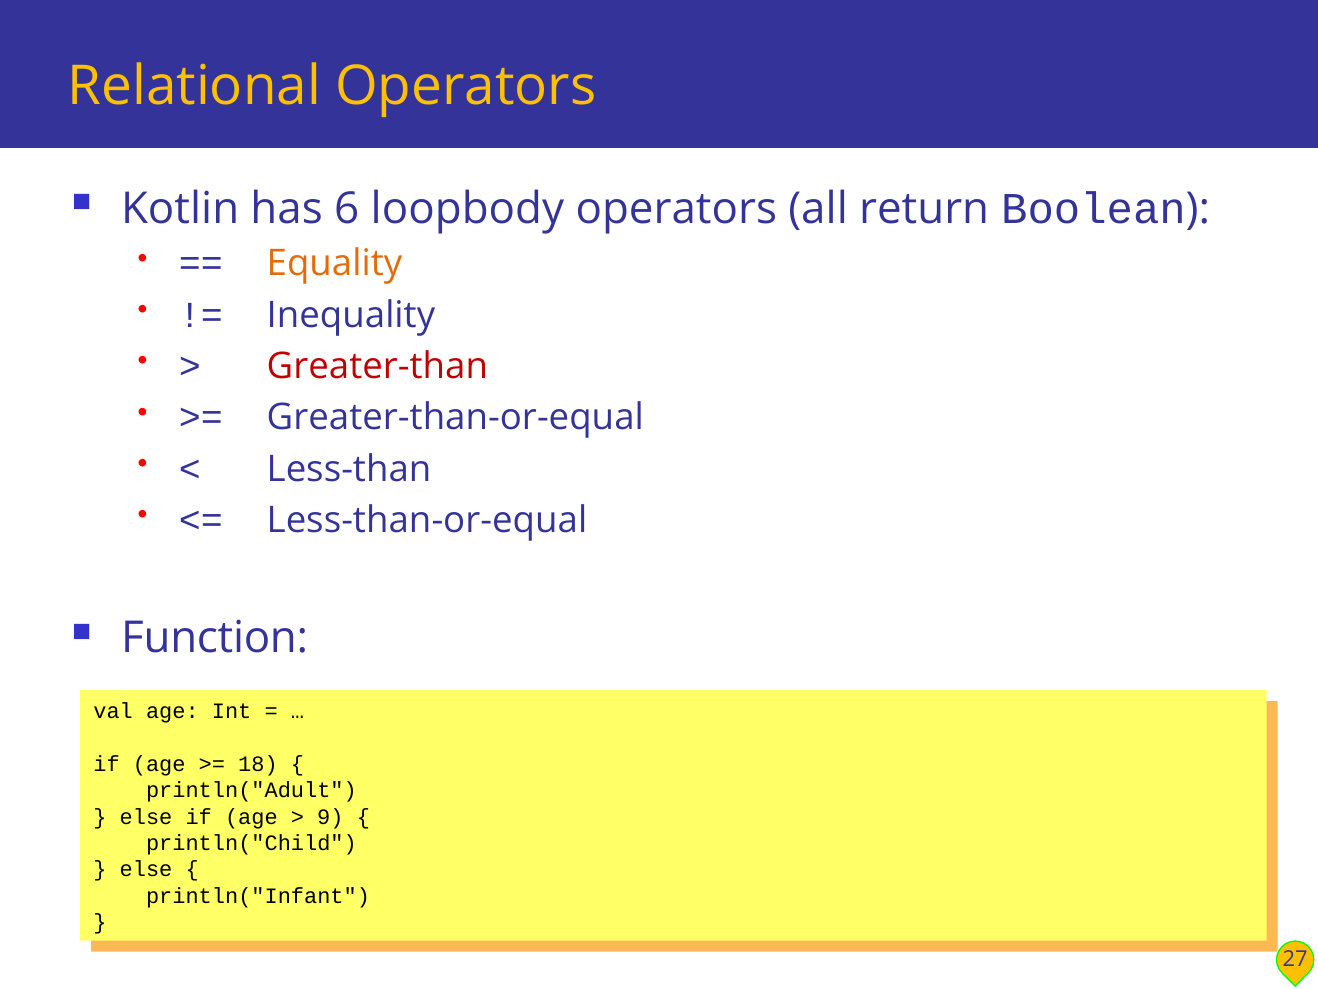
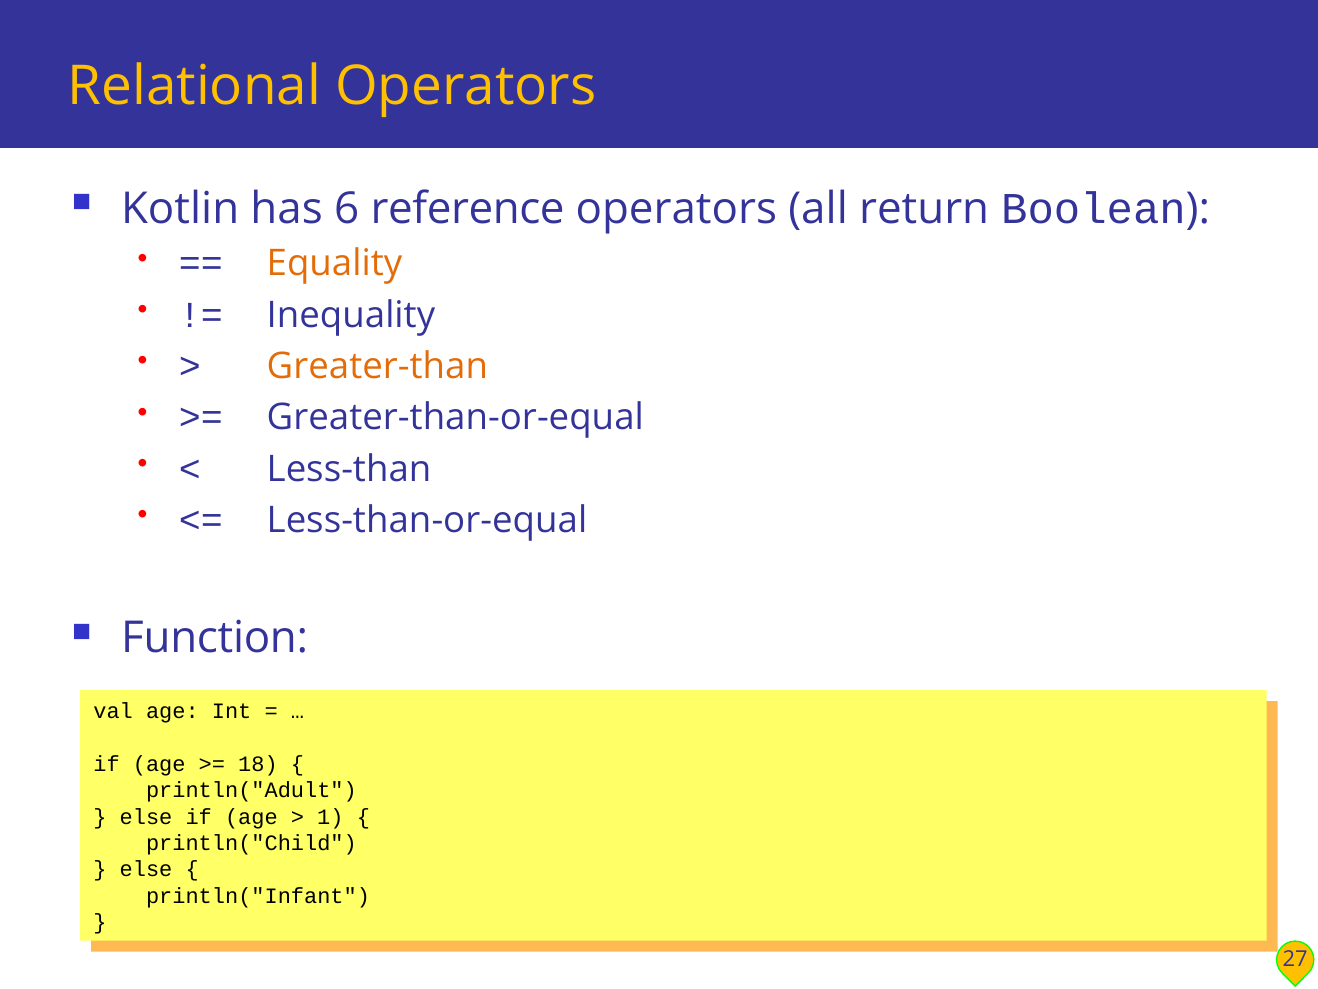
loopbody: loopbody -> reference
Greater-than colour: red -> orange
9: 9 -> 1
